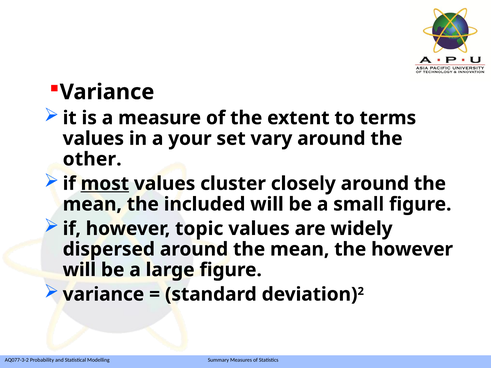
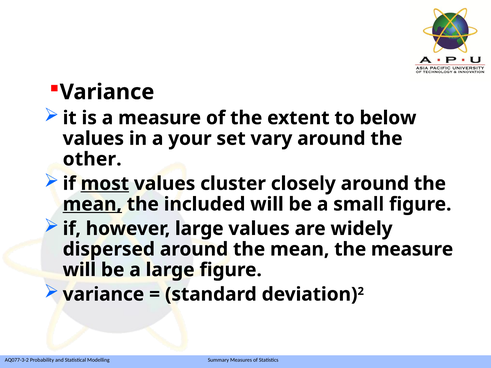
terms: terms -> below
mean at (92, 204) underline: none -> present
however topic: topic -> large
the however: however -> measure
